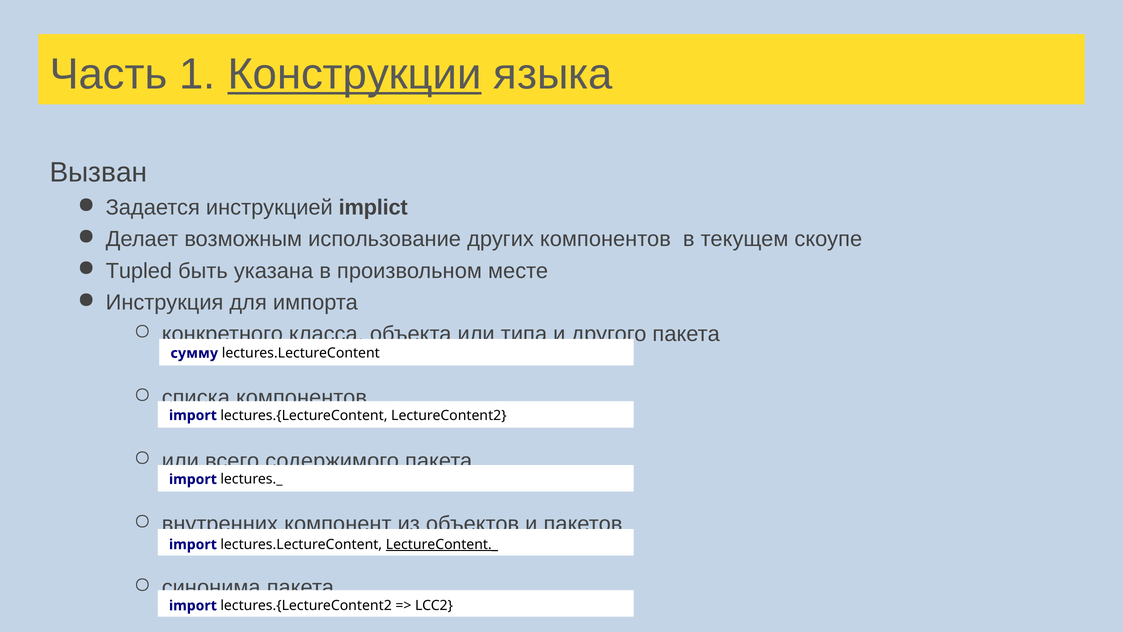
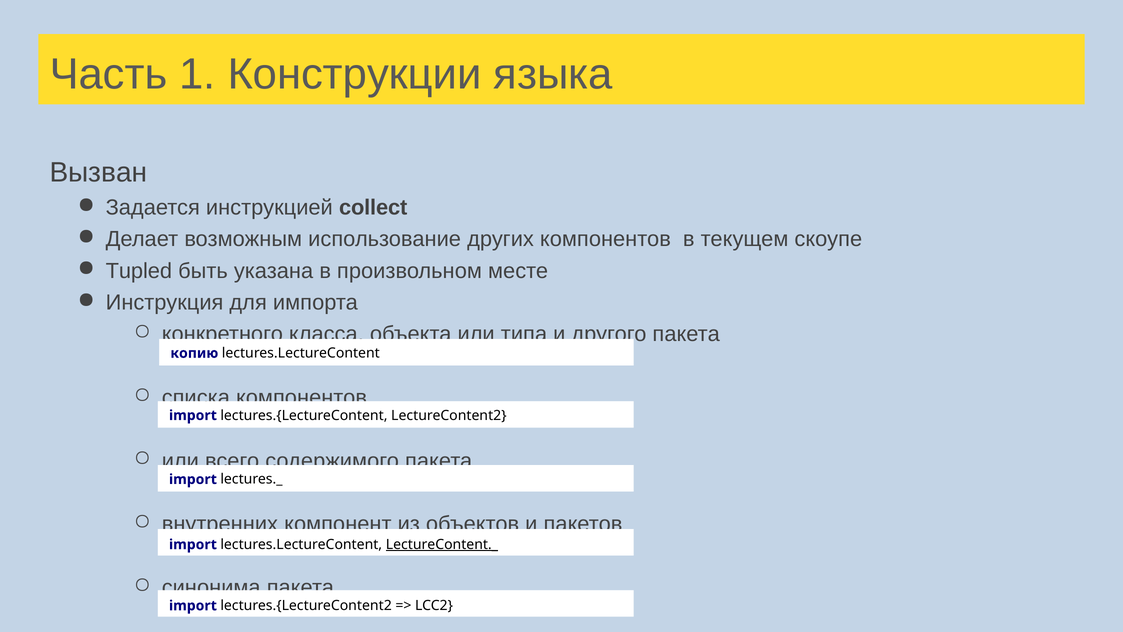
Конструкции underline: present -> none
implict: implict -> collect
сумму: сумму -> копию
